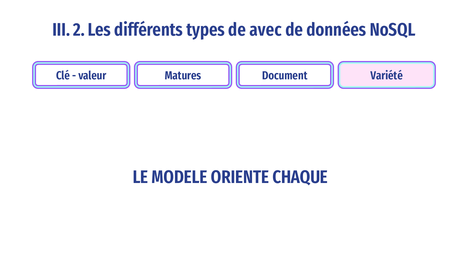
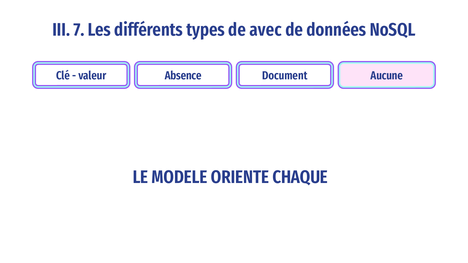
2: 2 -> 7
Matures: Matures -> Absence
Variété: Variété -> Aucune
